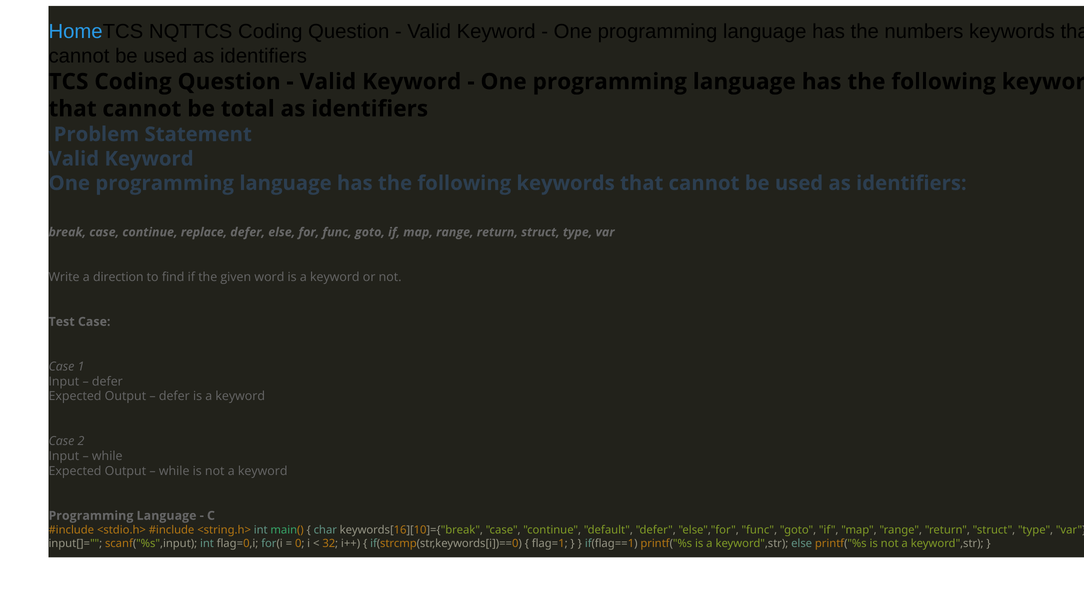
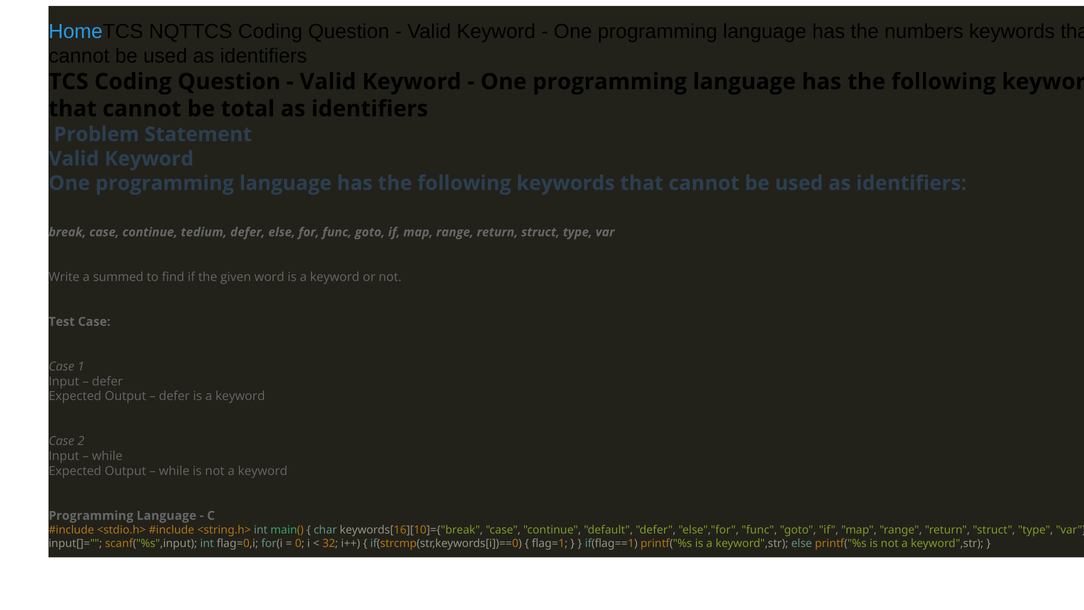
replace: replace -> tedium
direction: direction -> summed
